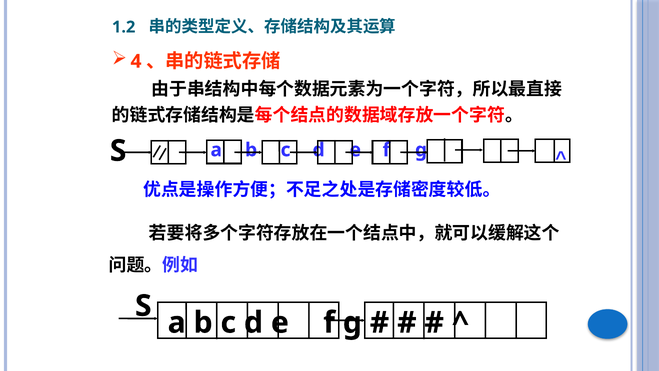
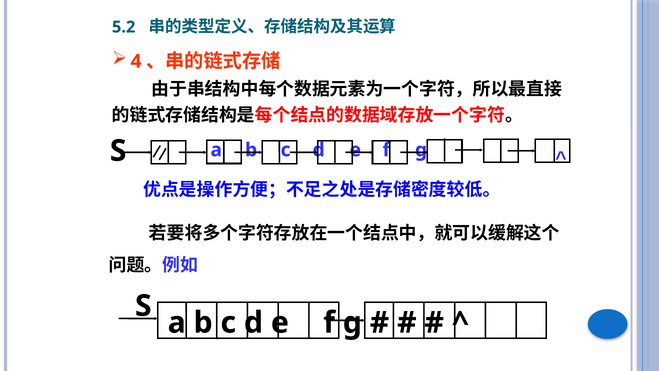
1.2: 1.2 -> 5.2
